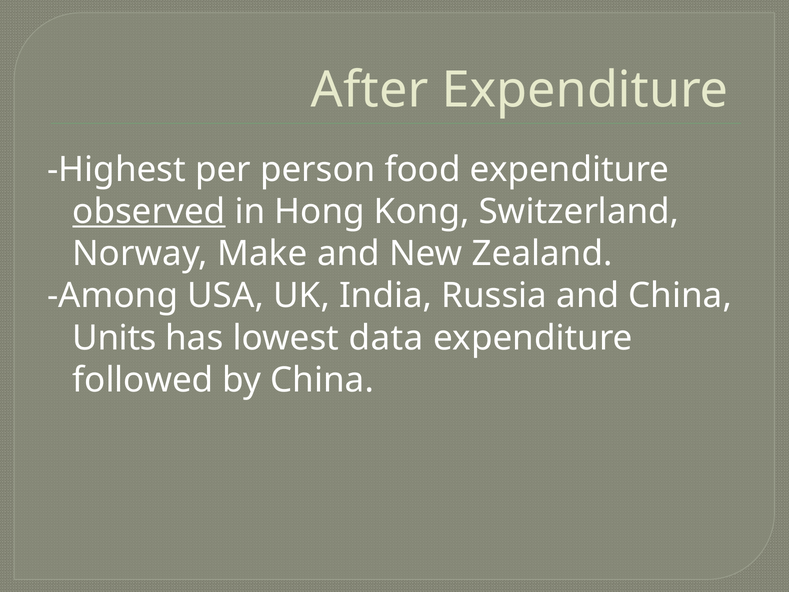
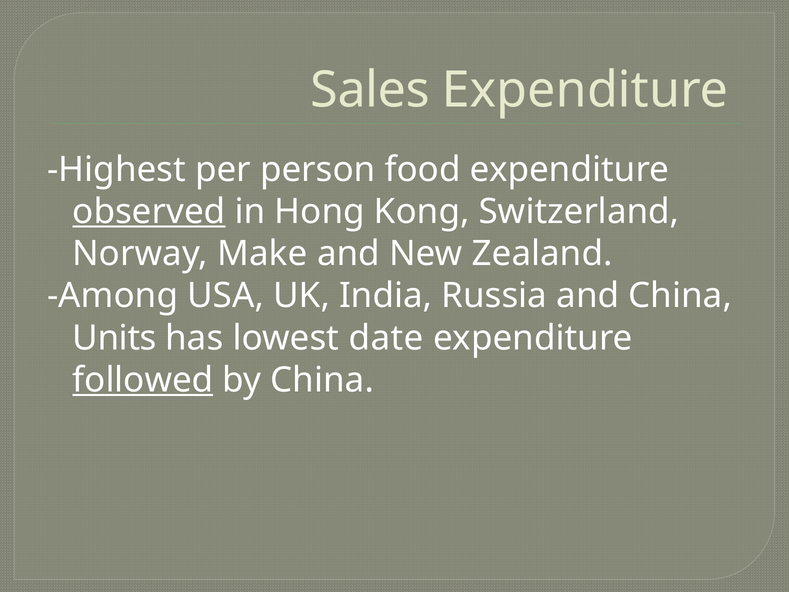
After: After -> Sales
data: data -> date
followed underline: none -> present
